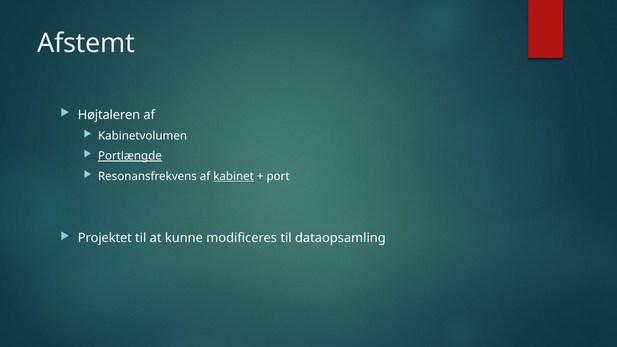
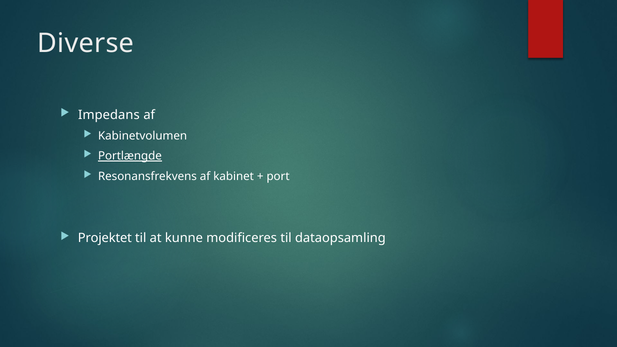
Afstemt: Afstemt -> Diverse
Højtaleren: Højtaleren -> Impedans
kabinet underline: present -> none
